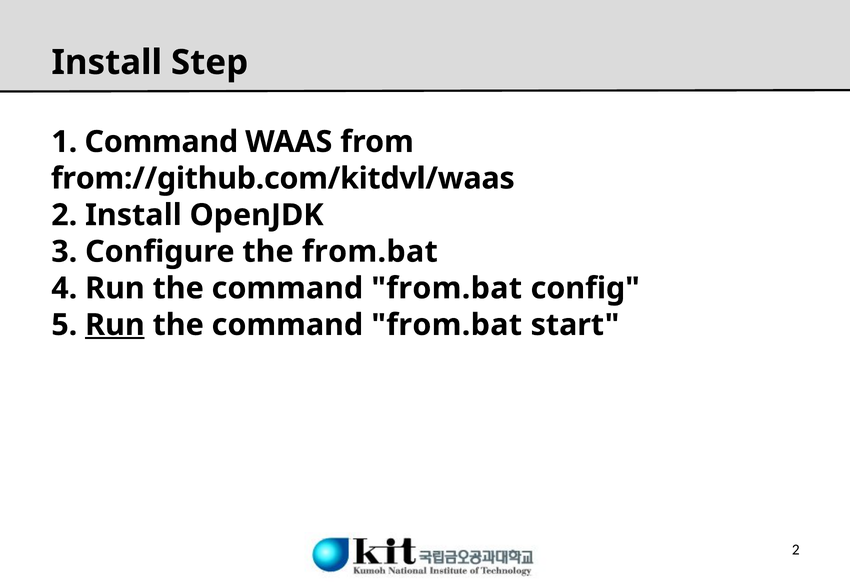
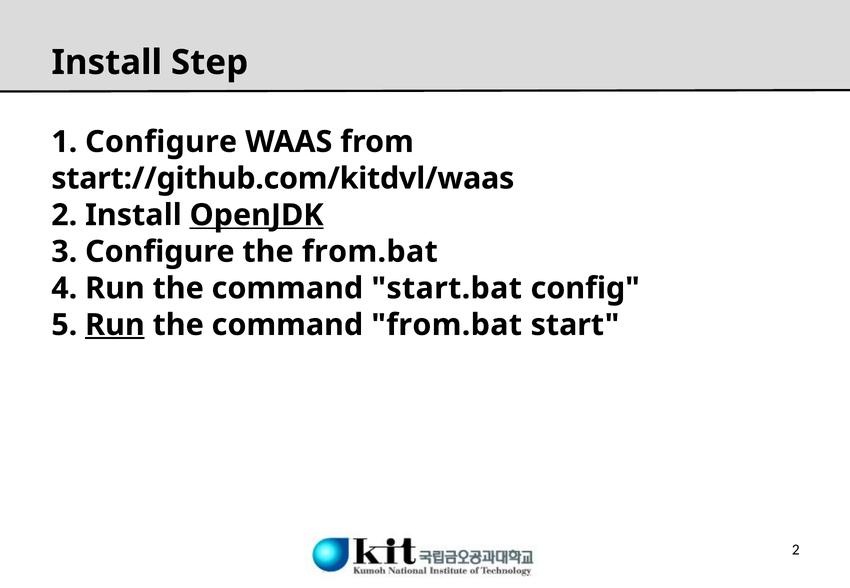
1 Command: Command -> Configure
from://github.com/kitdvl/waas: from://github.com/kitdvl/waas -> start://github.com/kitdvl/waas
OpenJDK underline: none -> present
from.bat at (447, 289): from.bat -> start.bat
